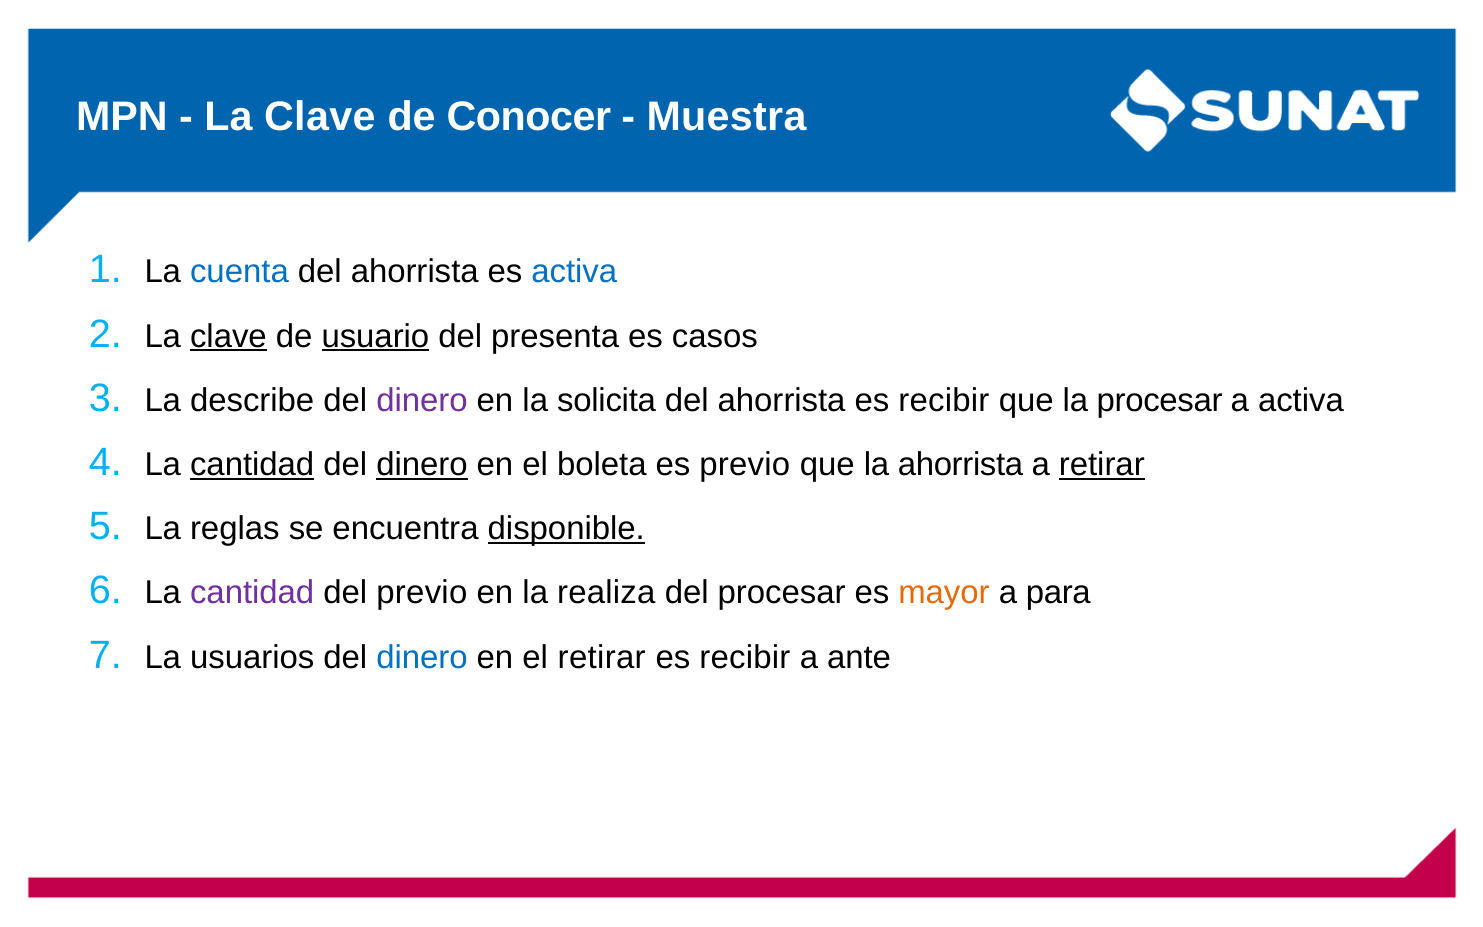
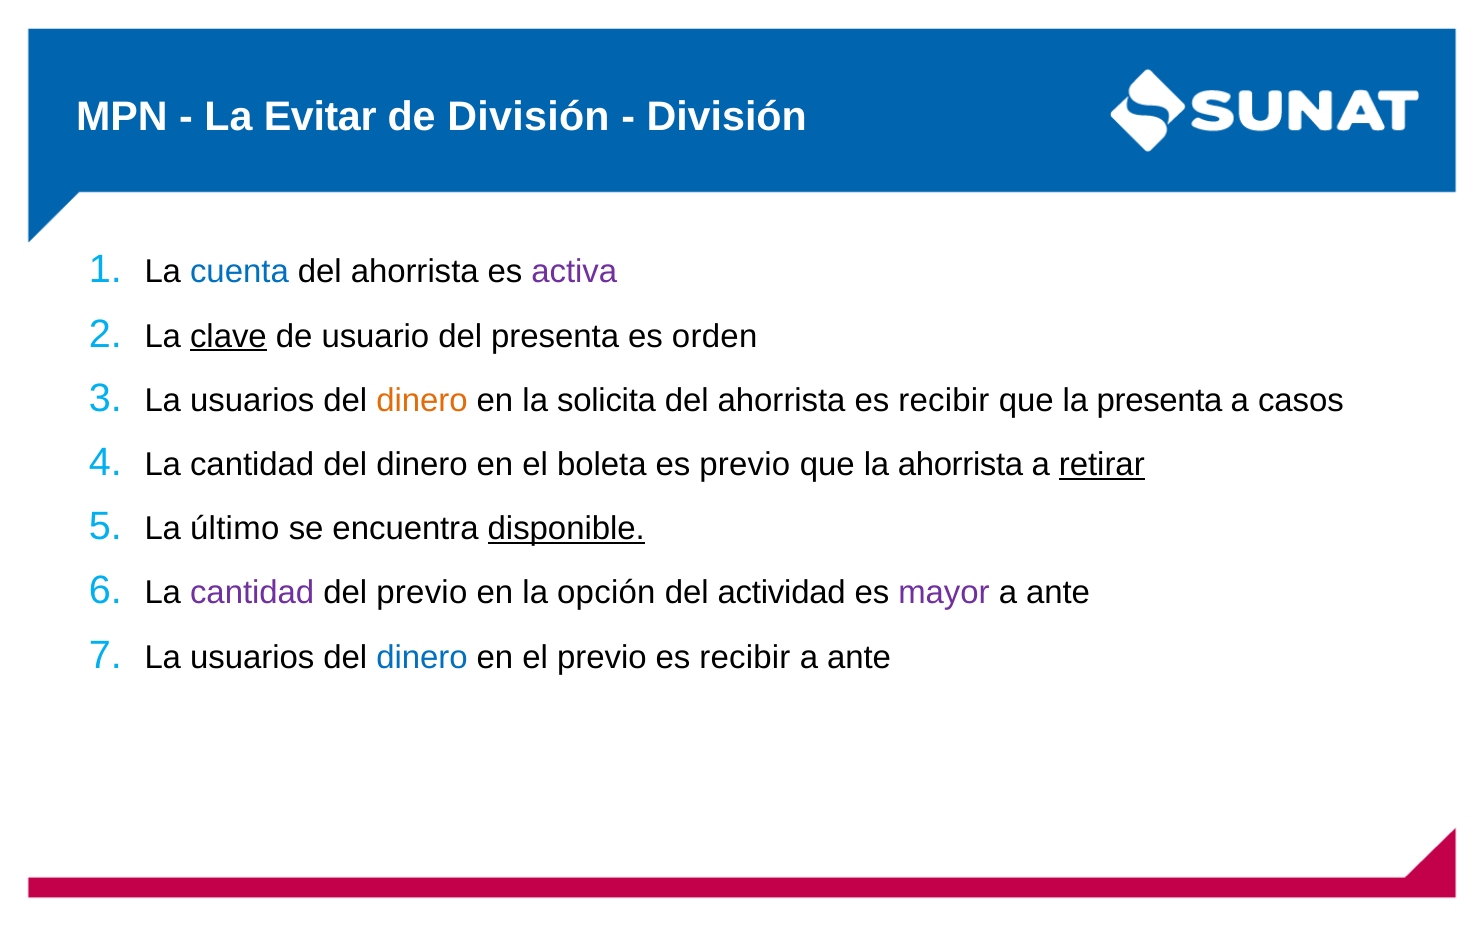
Clave at (320, 117): Clave -> Evitar
de Conocer: Conocer -> División
Muestra at (726, 117): Muestra -> División
activa at (574, 272) colour: blue -> purple
usuario underline: present -> none
casos: casos -> orden
describe at (252, 400): describe -> usuarios
dinero at (422, 400) colour: purple -> orange
la procesar: procesar -> presenta
a activa: activa -> casos
cantidad at (252, 465) underline: present -> none
dinero at (422, 465) underline: present -> none
reglas: reglas -> último
realiza: realiza -> opción
del procesar: procesar -> actividad
mayor colour: orange -> purple
para at (1058, 593): para -> ante
el retirar: retirar -> previo
